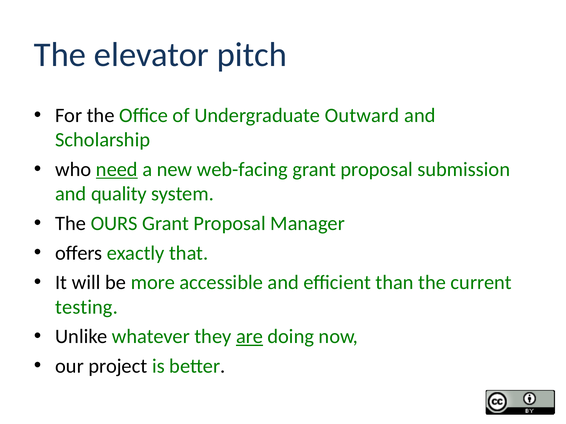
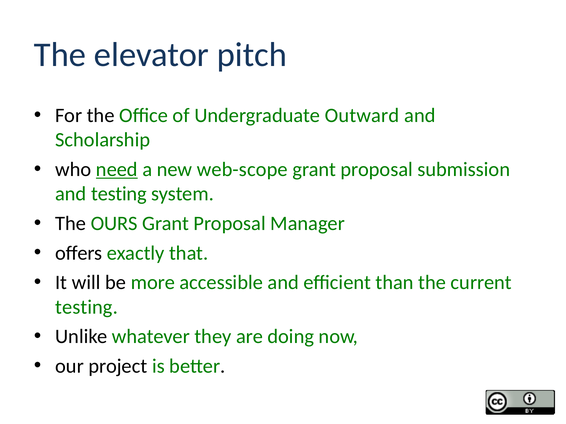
web-facing: web-facing -> web-scope
and quality: quality -> testing
are underline: present -> none
